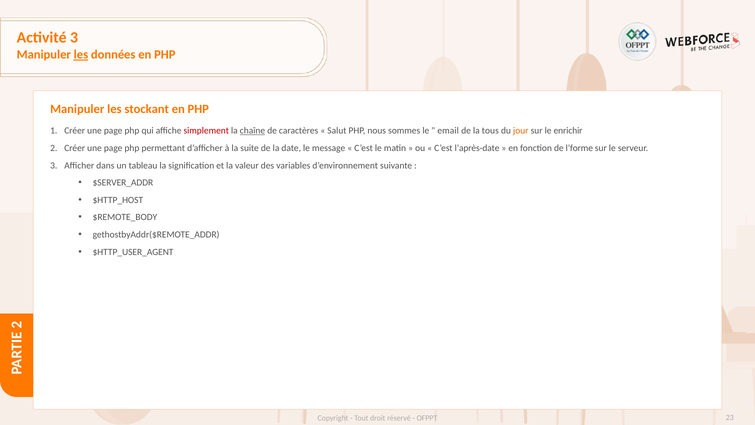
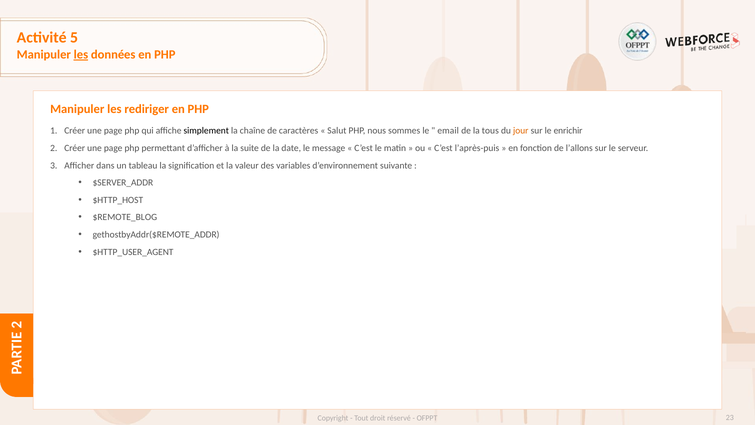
Activité 3: 3 -> 5
stockant: stockant -> rediriger
simplement colour: red -> black
chaîne underline: present -> none
l’après-date: l’après-date -> l’après-puis
l’forme: l’forme -> l’allons
$REMOTE_BODY: $REMOTE_BODY -> $REMOTE_BLOG
